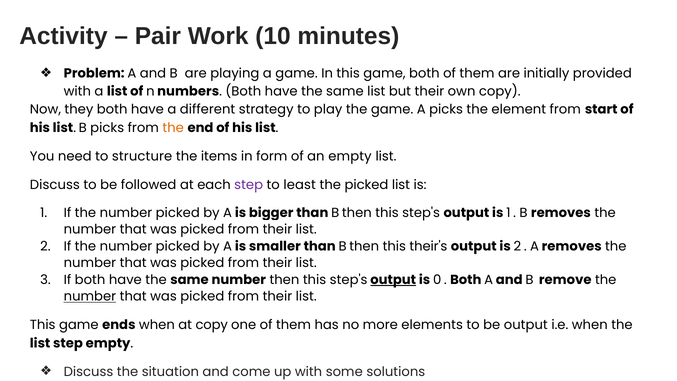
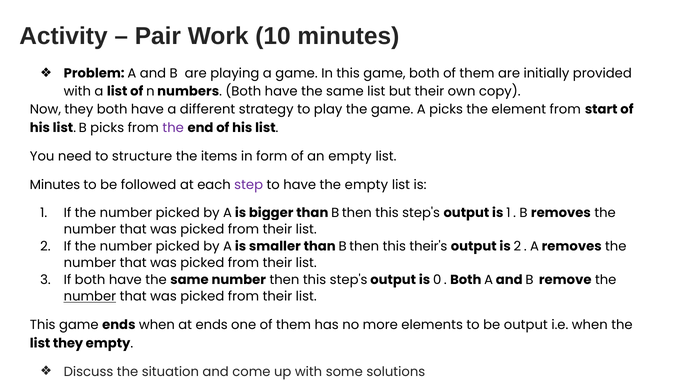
the at (173, 128) colour: orange -> purple
Discuss at (55, 185): Discuss -> Minutes
to least: least -> have
the picked: picked -> empty
output at (393, 280) underline: present -> none
at copy: copy -> ends
list step: step -> they
